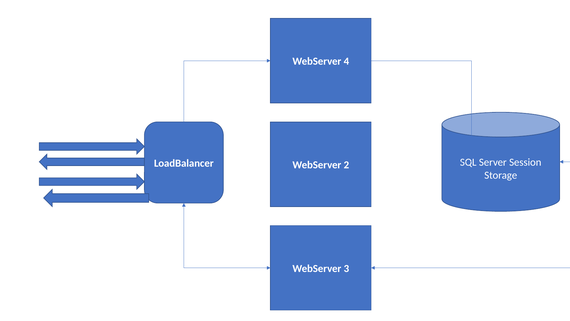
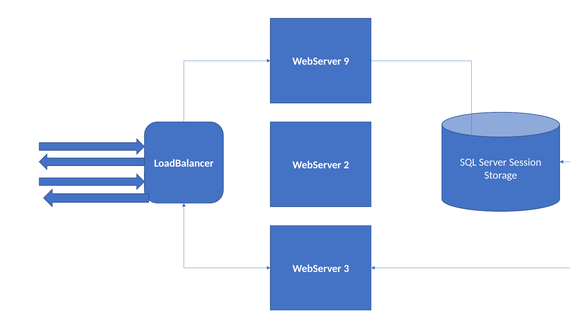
4: 4 -> 9
